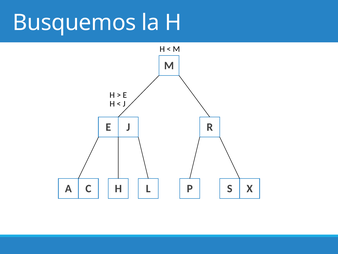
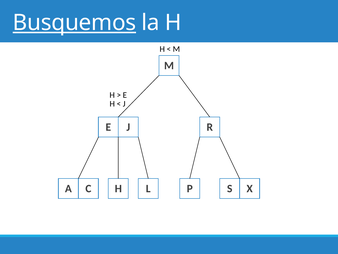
Busquemos underline: none -> present
